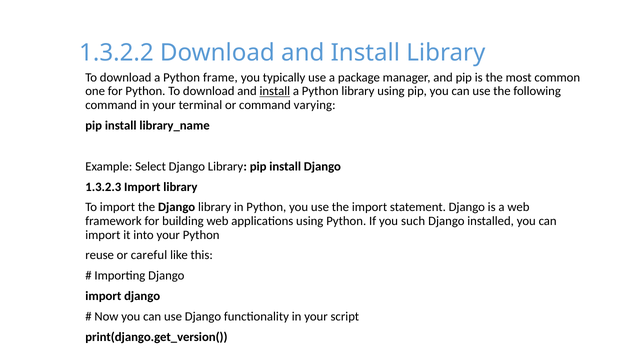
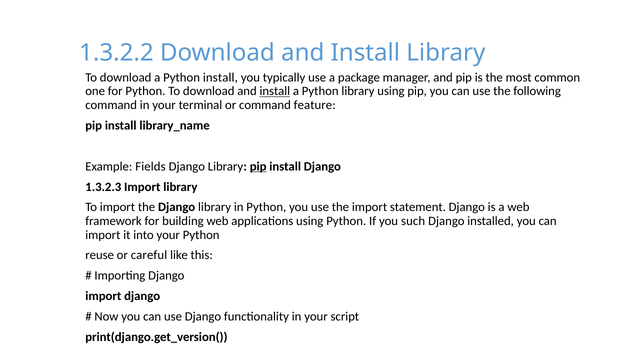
Python frame: frame -> install
varying: varying -> feature
Select: Select -> Fields
pip at (258, 166) underline: none -> present
